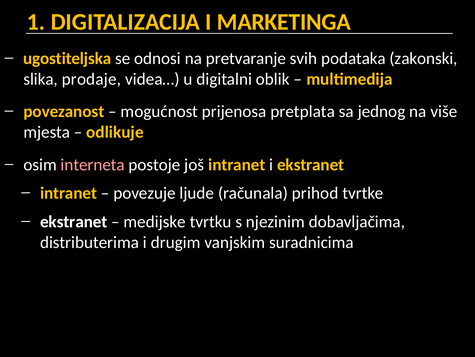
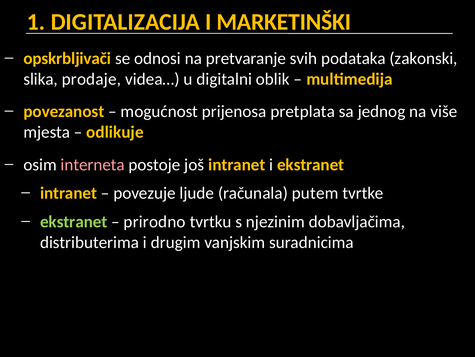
MARKETINGA: MARKETINGA -> MARKETINŠKI
ugostiteljska: ugostiteljska -> opskrbljivači
prihod: prihod -> putem
ekstranet at (74, 221) colour: white -> light green
medijske: medijske -> prirodno
